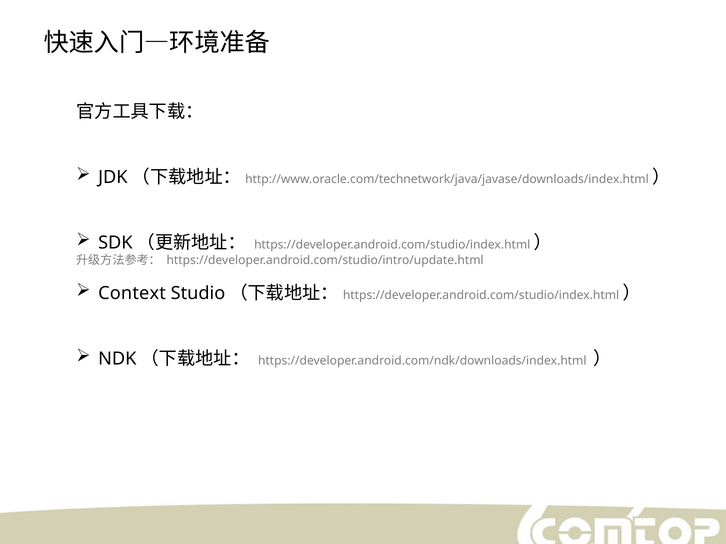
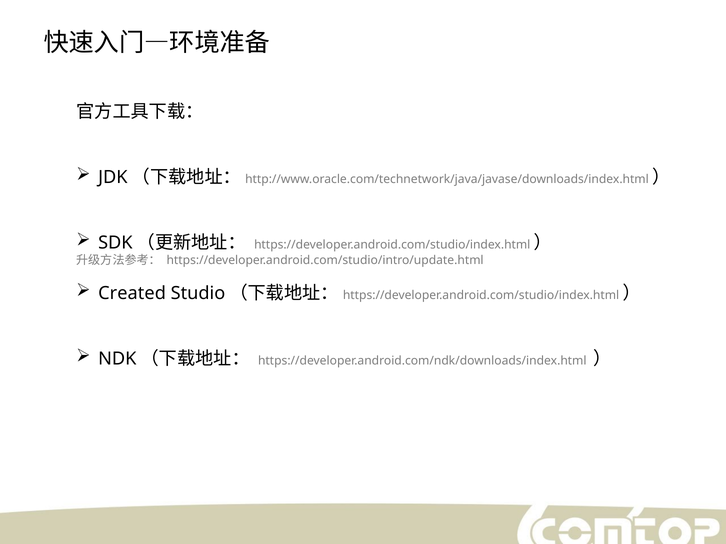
Context: Context -> Created
